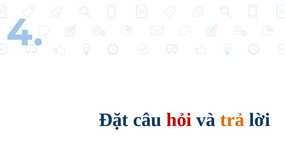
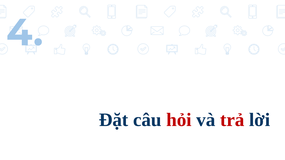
trả colour: orange -> red
